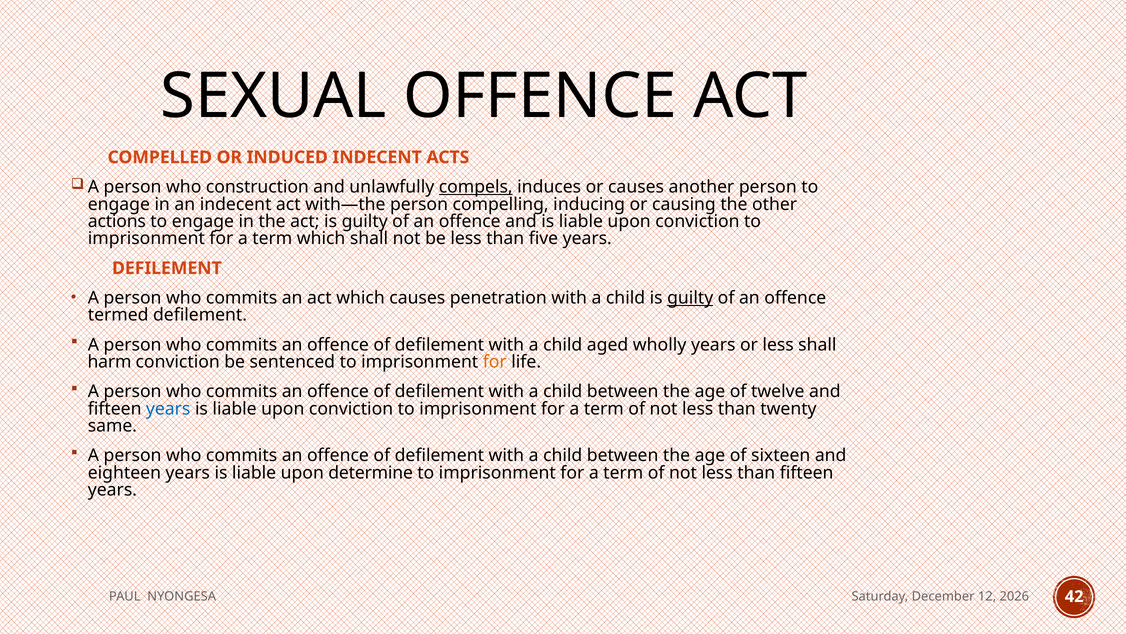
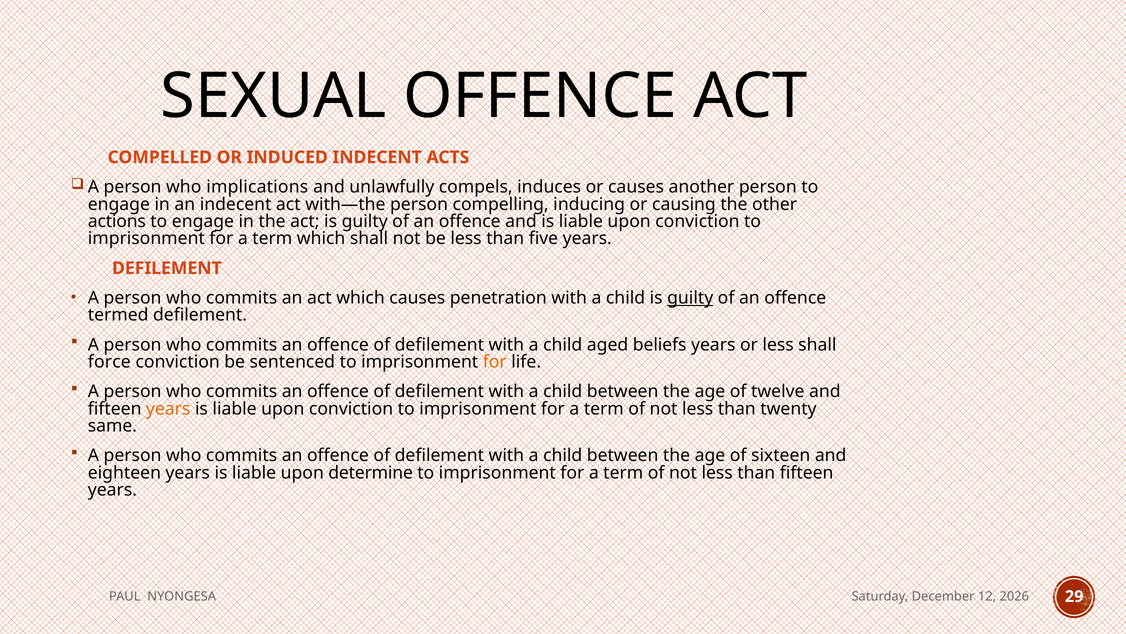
construction: construction -> implications
compels underline: present -> none
wholly: wholly -> beliefs
harm: harm -> force
years at (168, 408) colour: blue -> orange
42: 42 -> 29
